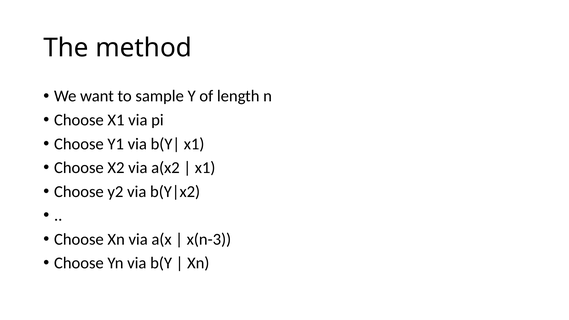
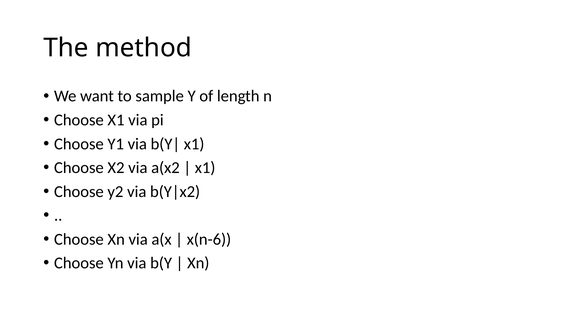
x(n-3: x(n-3 -> x(n-6
